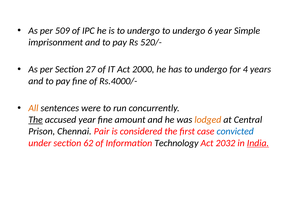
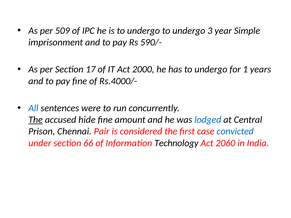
6: 6 -> 3
520/-: 520/- -> 590/-
27: 27 -> 17
4: 4 -> 1
All colour: orange -> blue
accused year: year -> hide
lodged colour: orange -> blue
62: 62 -> 66
2032: 2032 -> 2060
India underline: present -> none
